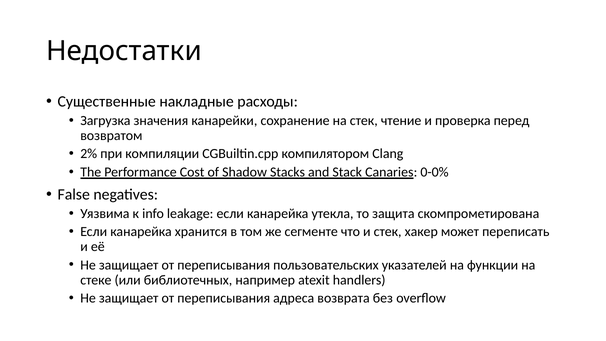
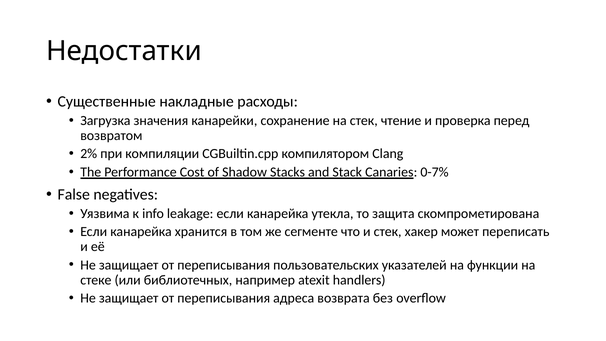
0-0%: 0-0% -> 0-7%
